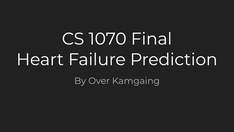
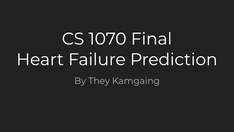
Over: Over -> They
